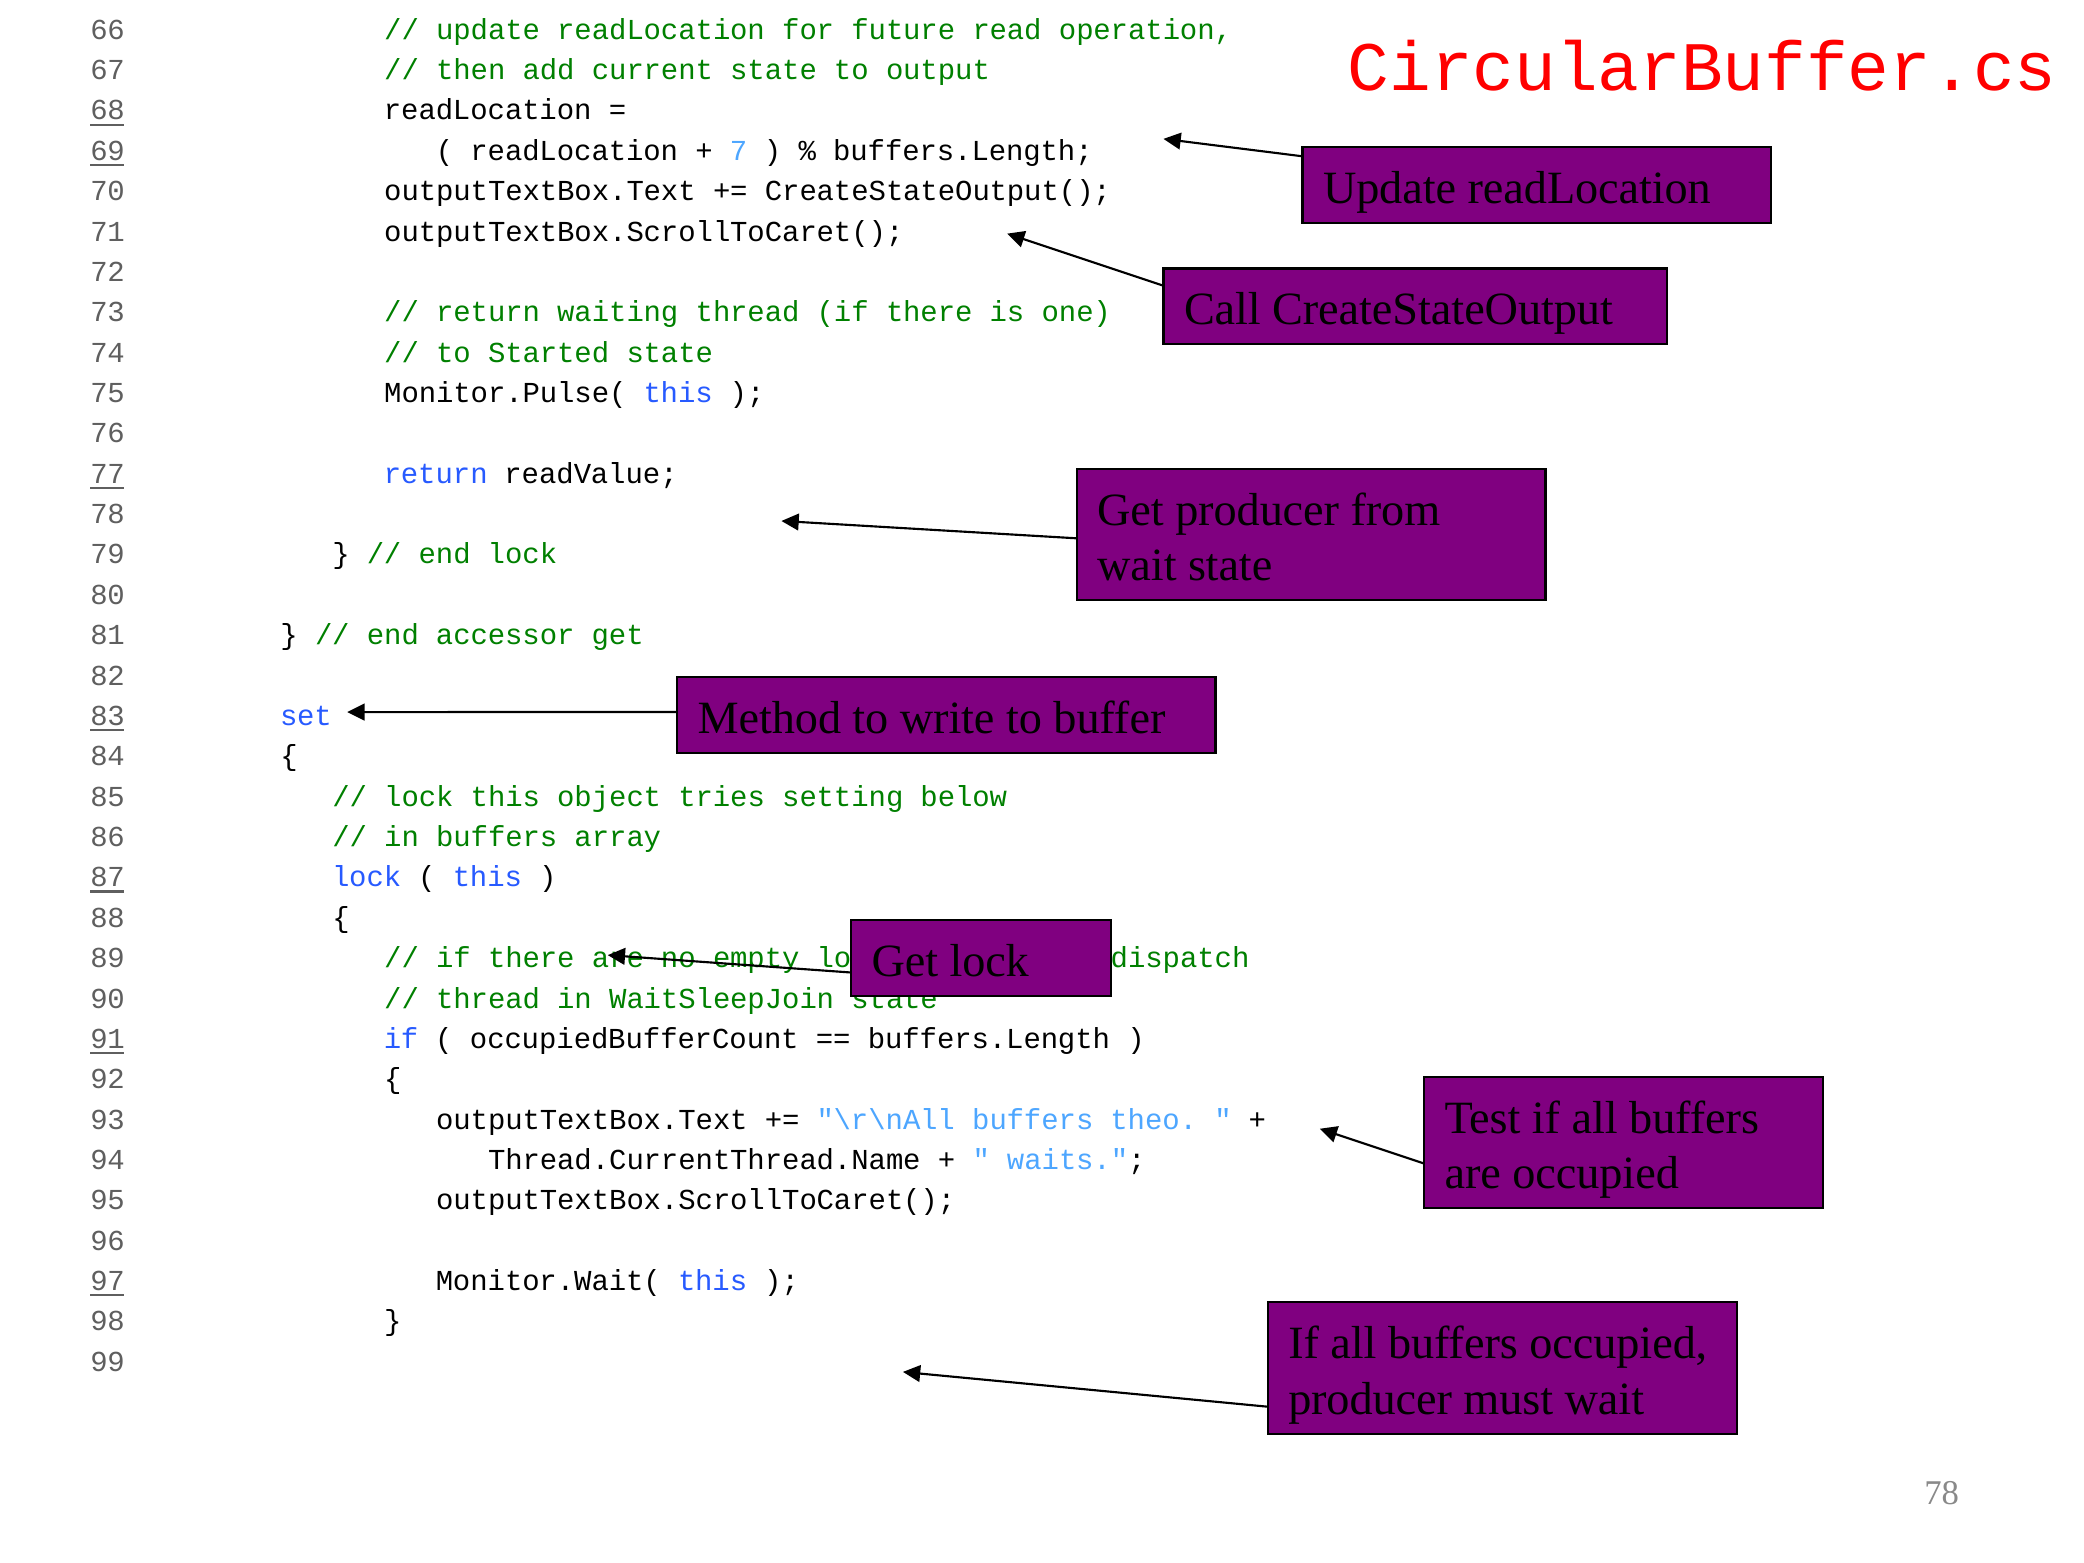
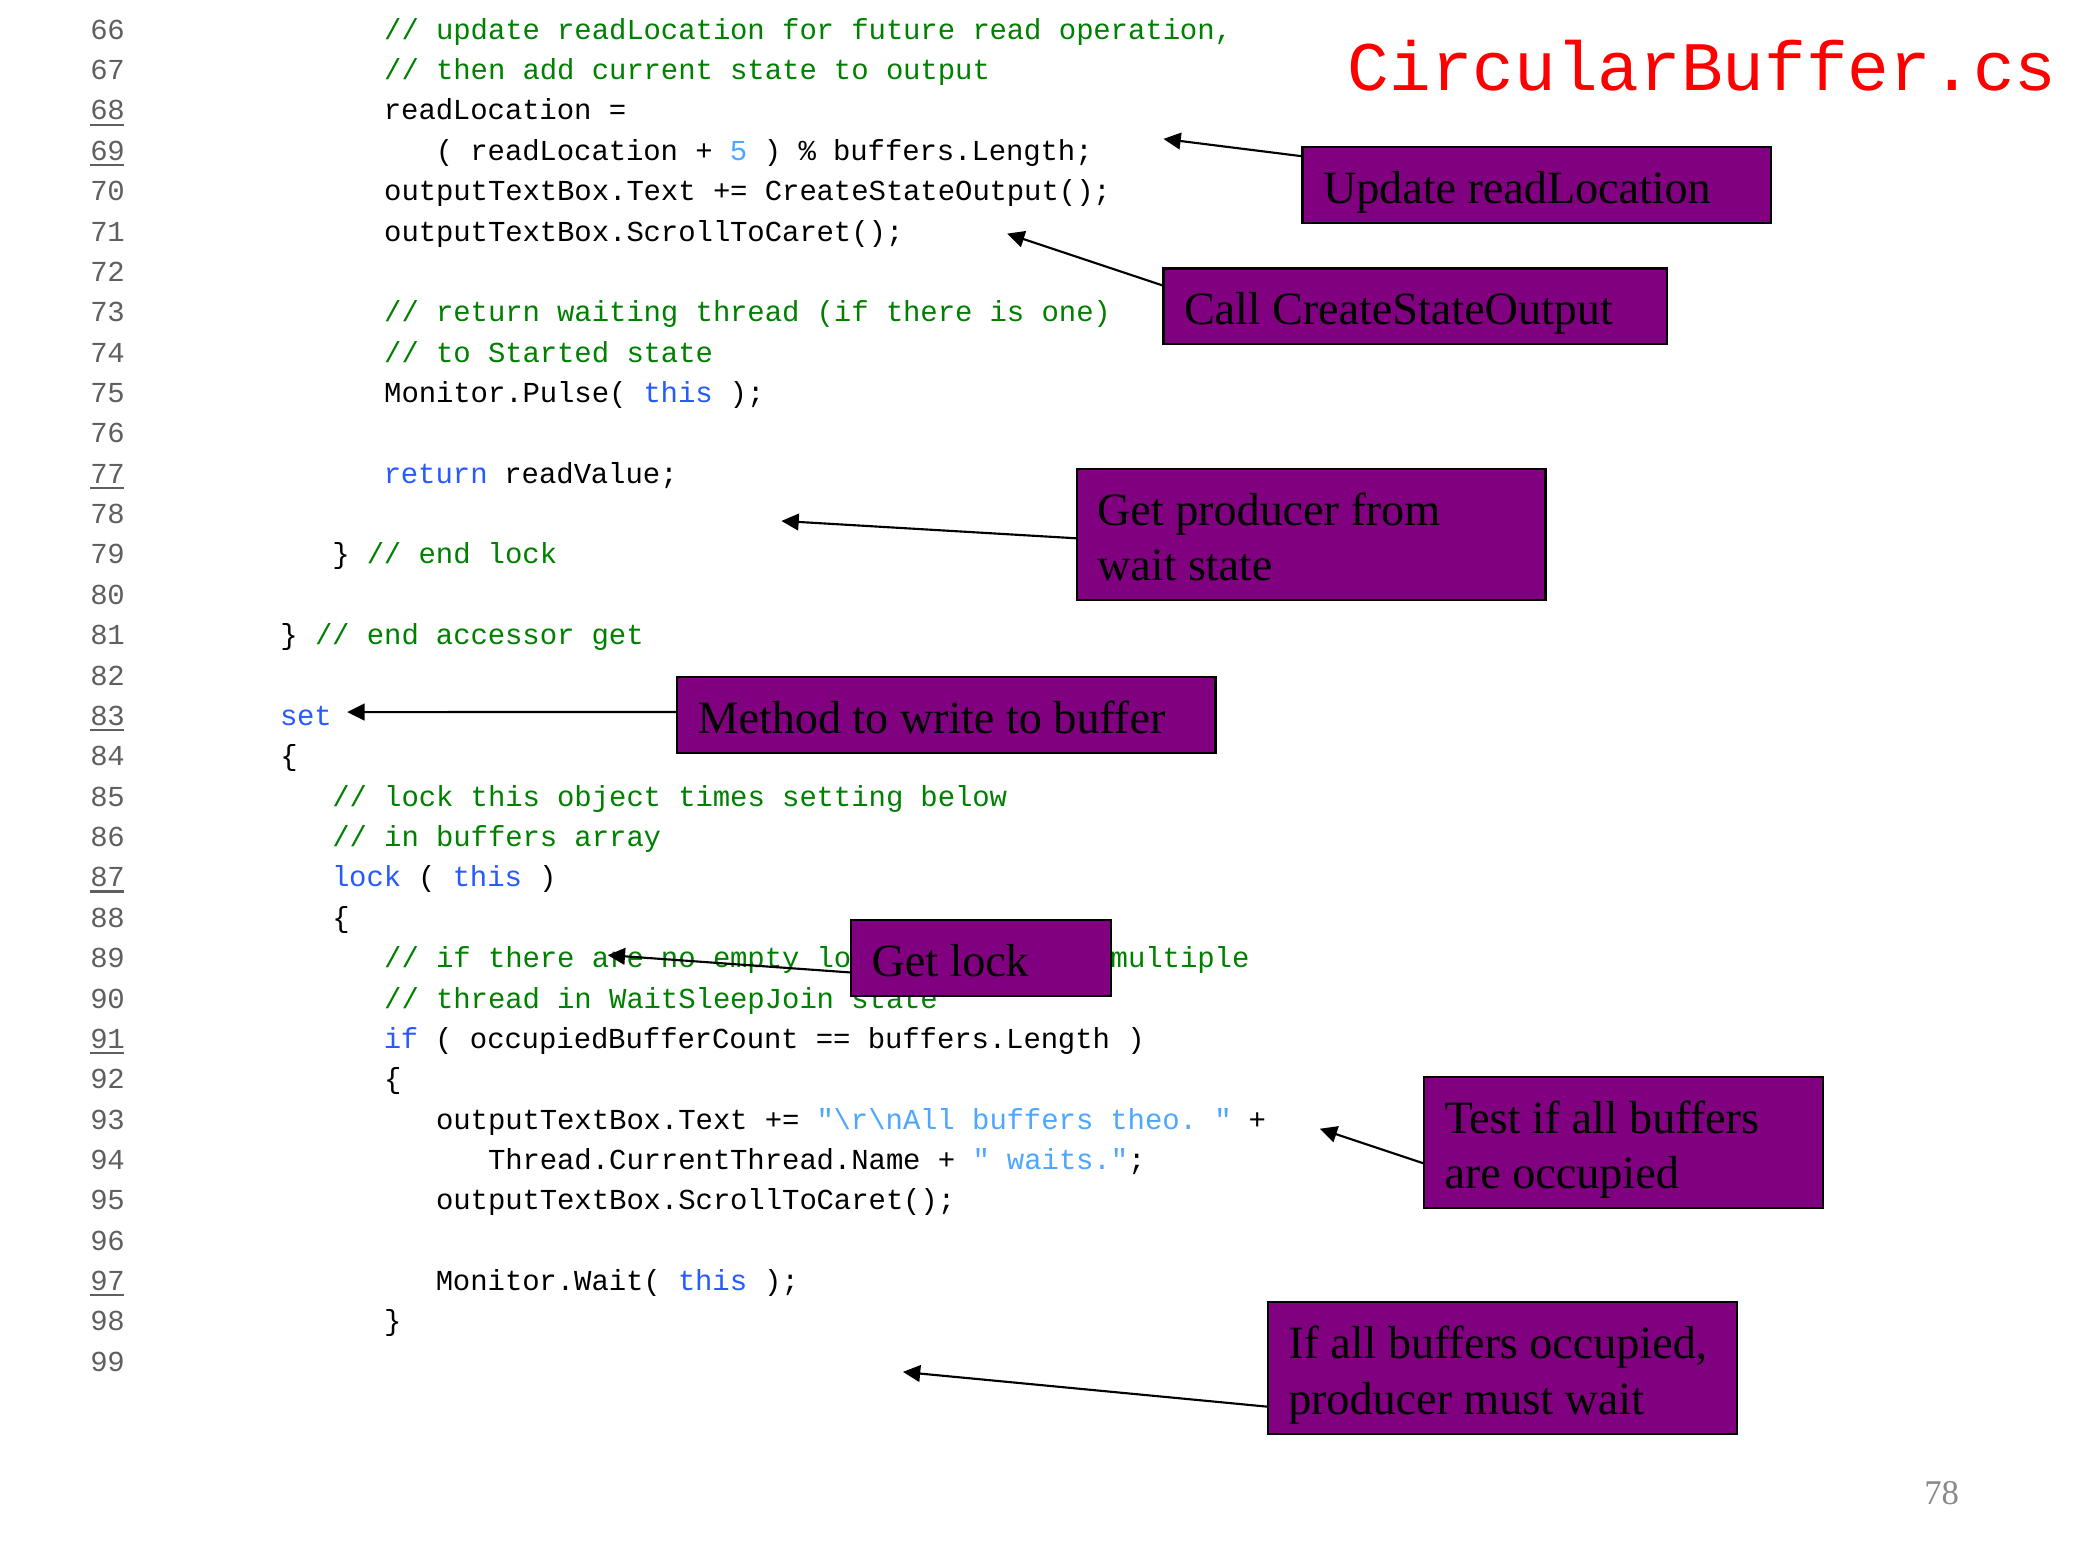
7: 7 -> 5
tries: tries -> times
dispatch: dispatch -> multiple
